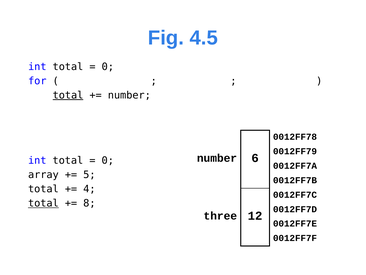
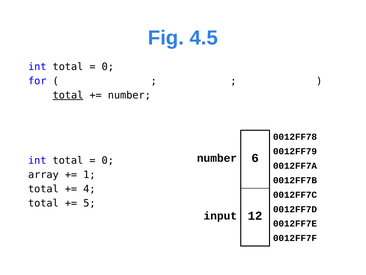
5: 5 -> 1
total at (43, 203) underline: present -> none
8: 8 -> 5
three: three -> input
